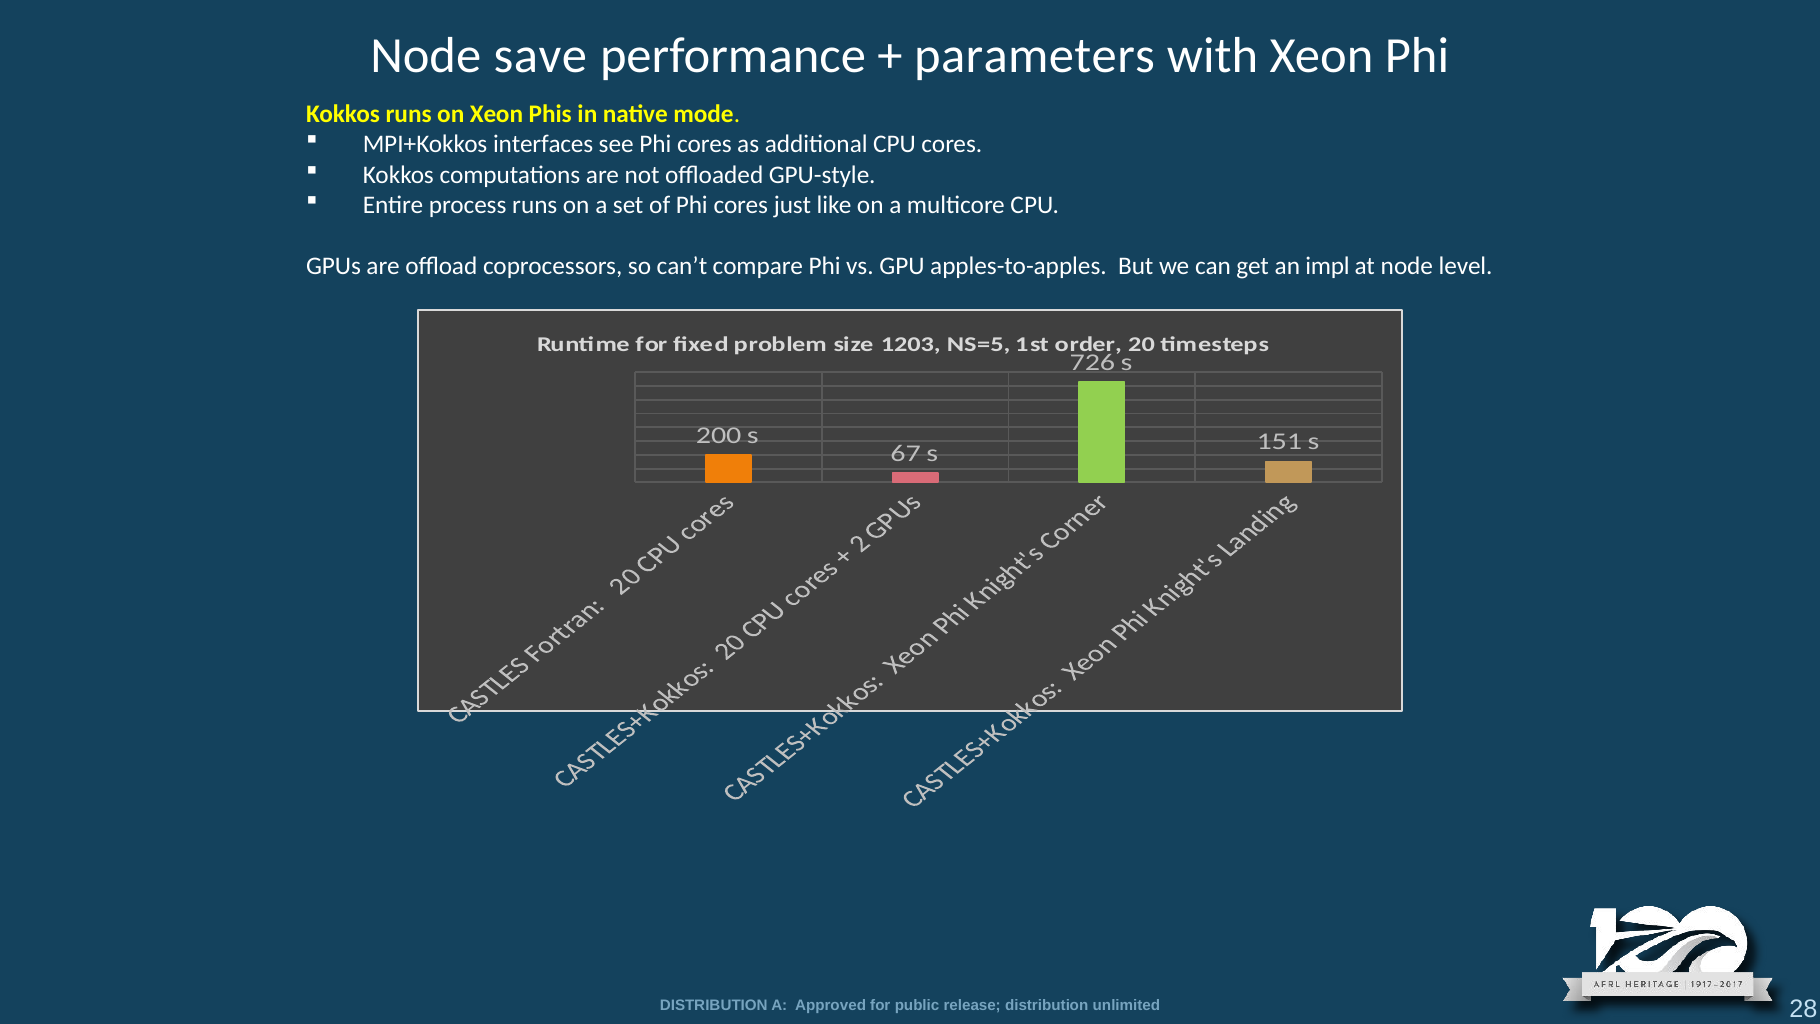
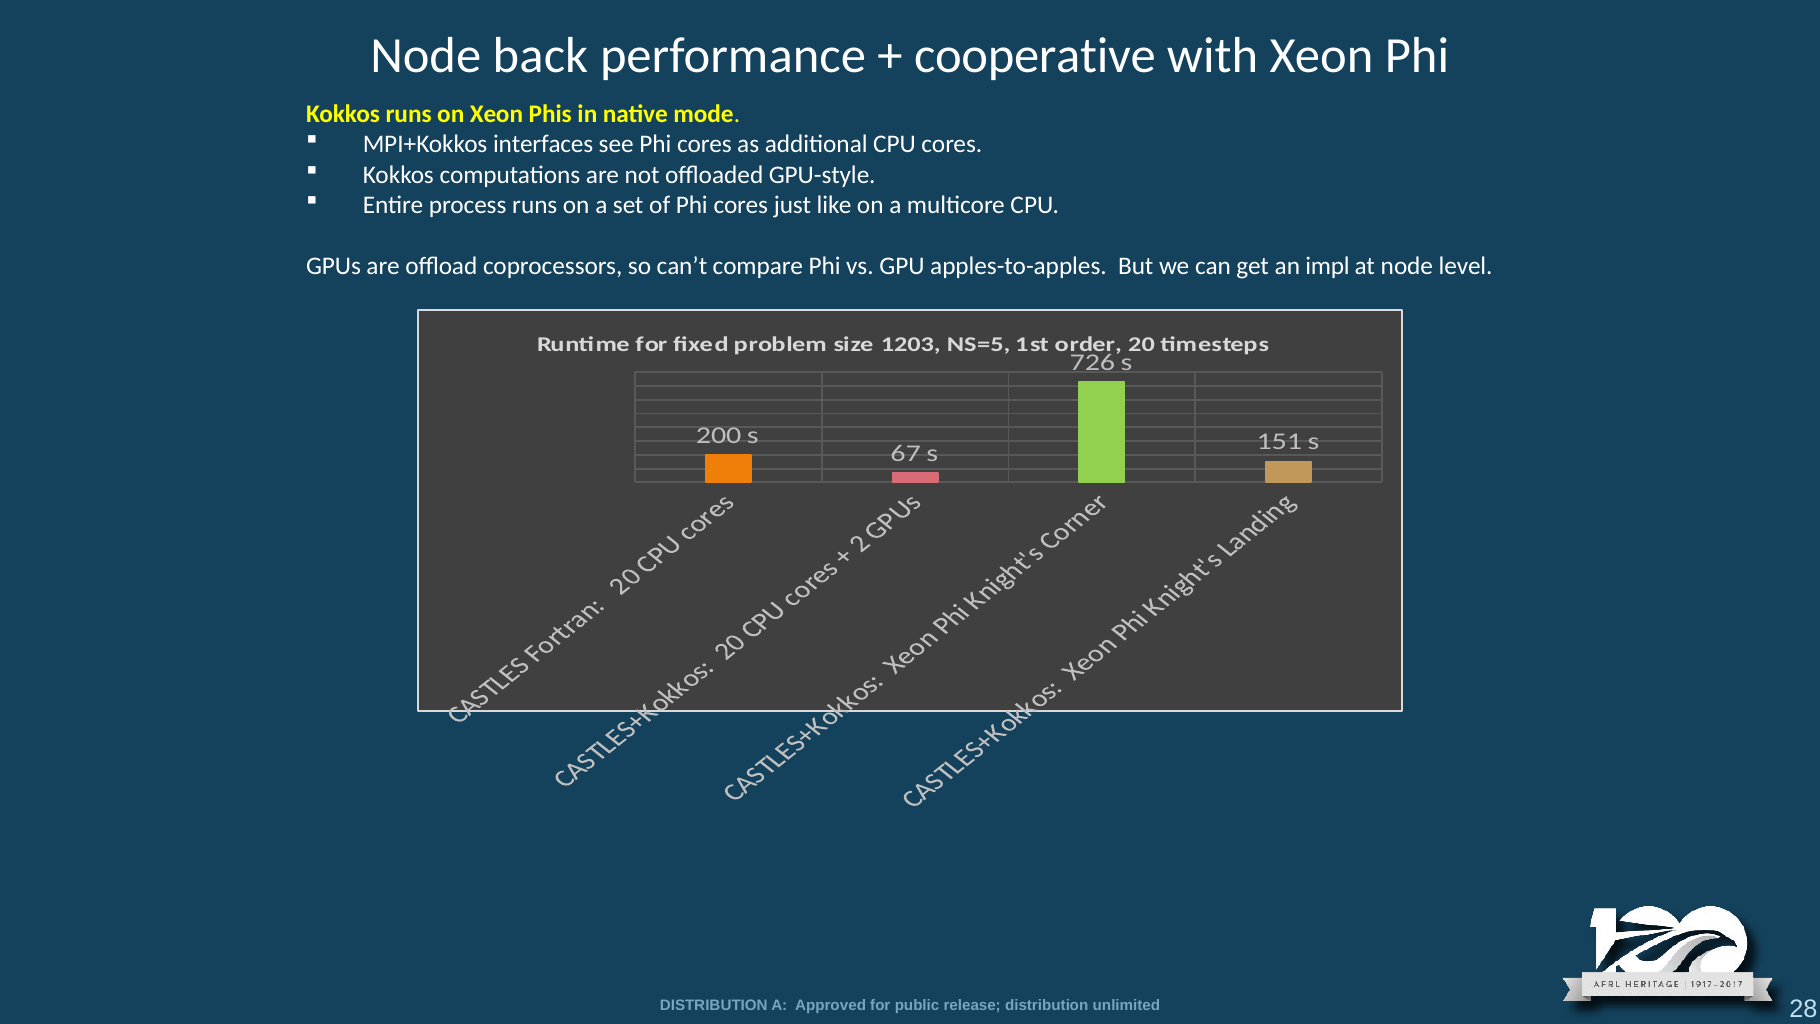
save: save -> back
parameters: parameters -> cooperative
